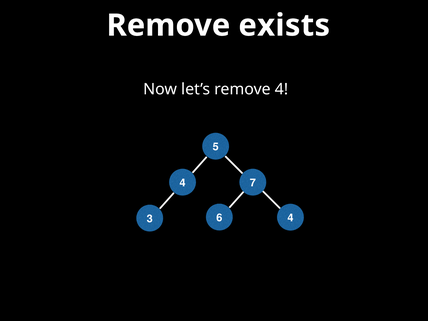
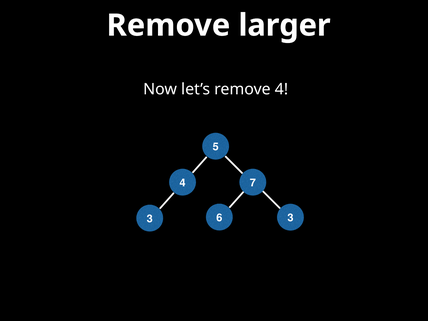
exists: exists -> larger
4 at (290, 218): 4 -> 3
